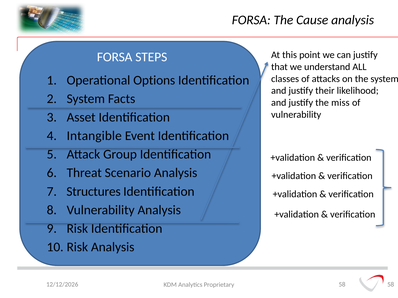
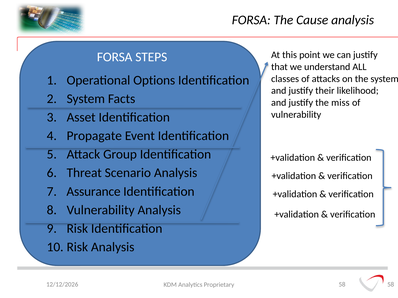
Intangible: Intangible -> Propagate
Structures: Structures -> Assurance
